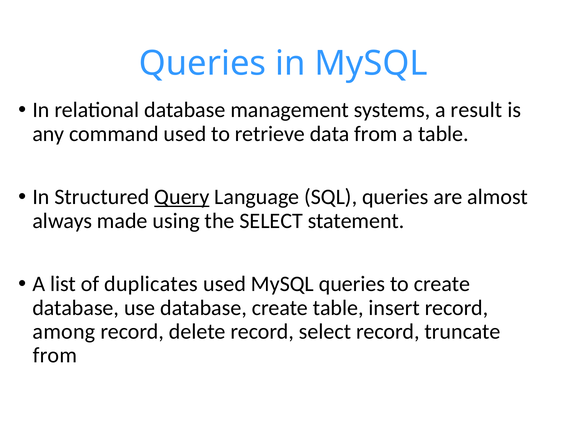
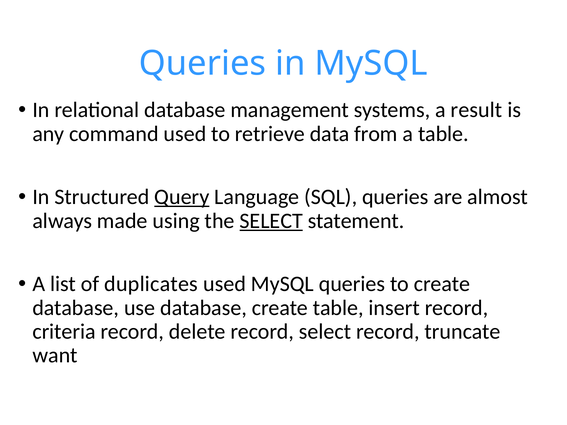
SELECT at (271, 221) underline: none -> present
among: among -> criteria
from at (55, 355): from -> want
